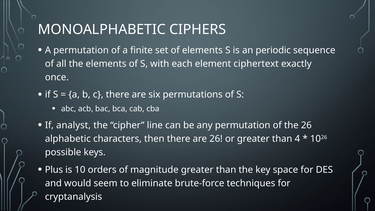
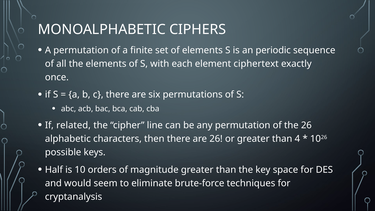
analyst: analyst -> related
Plus: Plus -> Half
